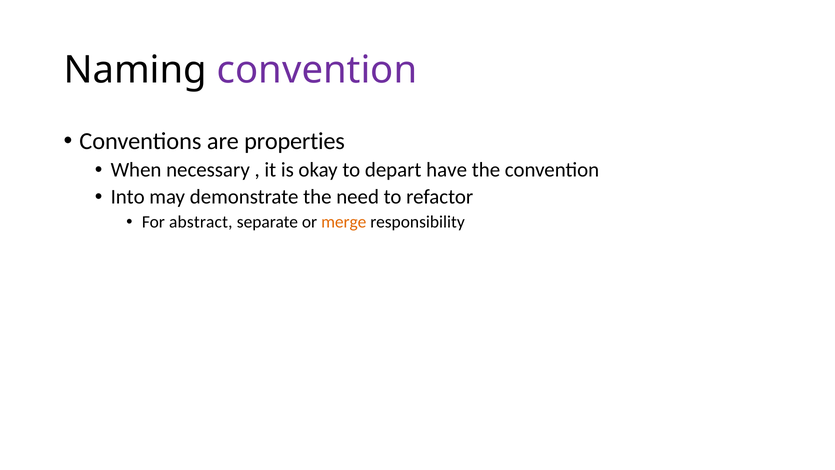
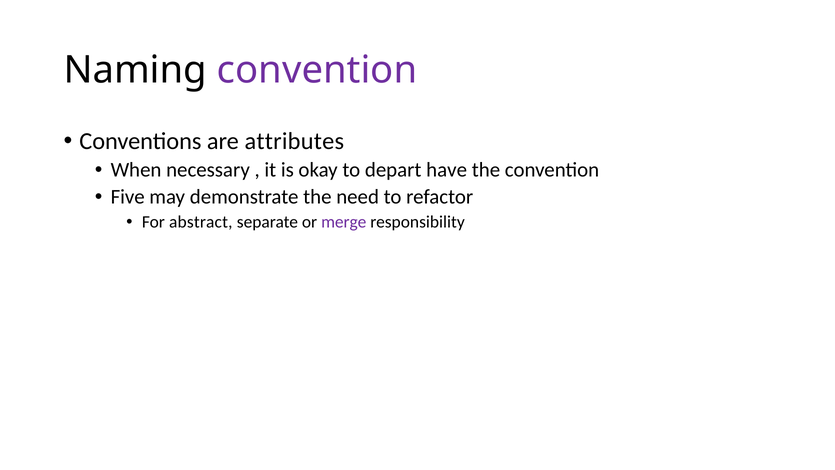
properties: properties -> attributes
Into: Into -> Five
merge colour: orange -> purple
